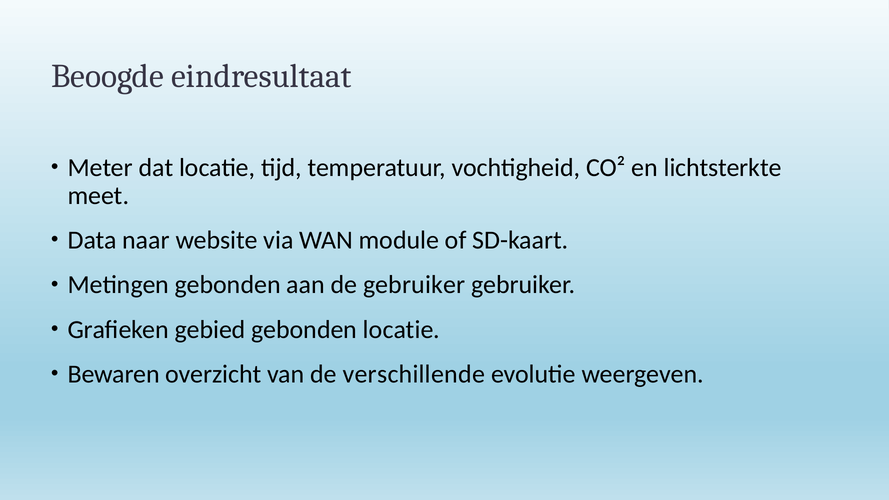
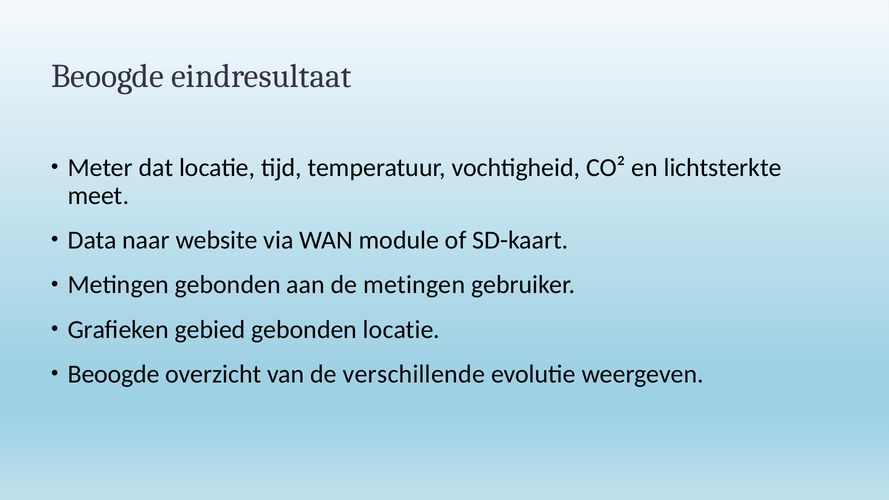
de gebruiker: gebruiker -> metingen
Bewaren at (114, 374): Bewaren -> Beoogde
